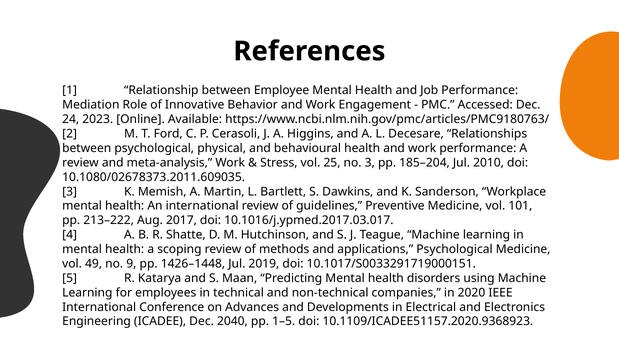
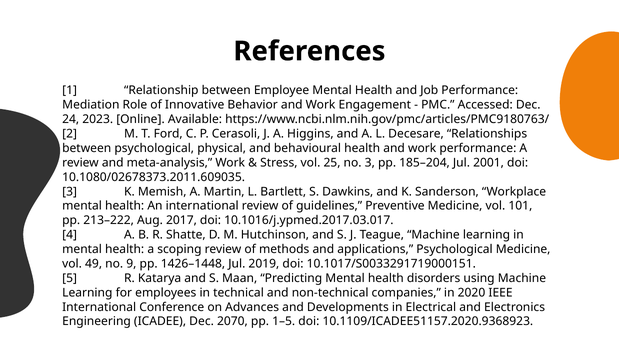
2010: 2010 -> 2001
2040: 2040 -> 2070
